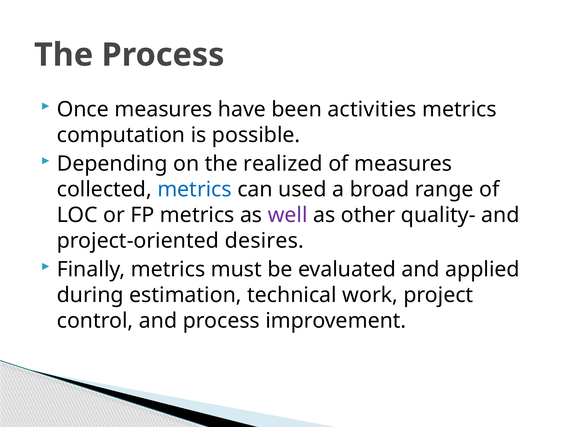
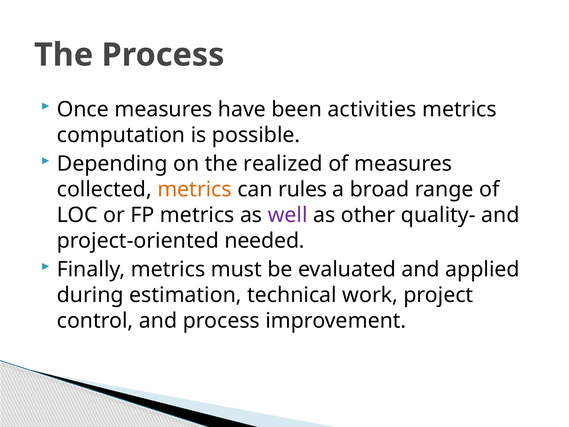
metrics at (195, 189) colour: blue -> orange
used: used -> rules
desires: desires -> needed
